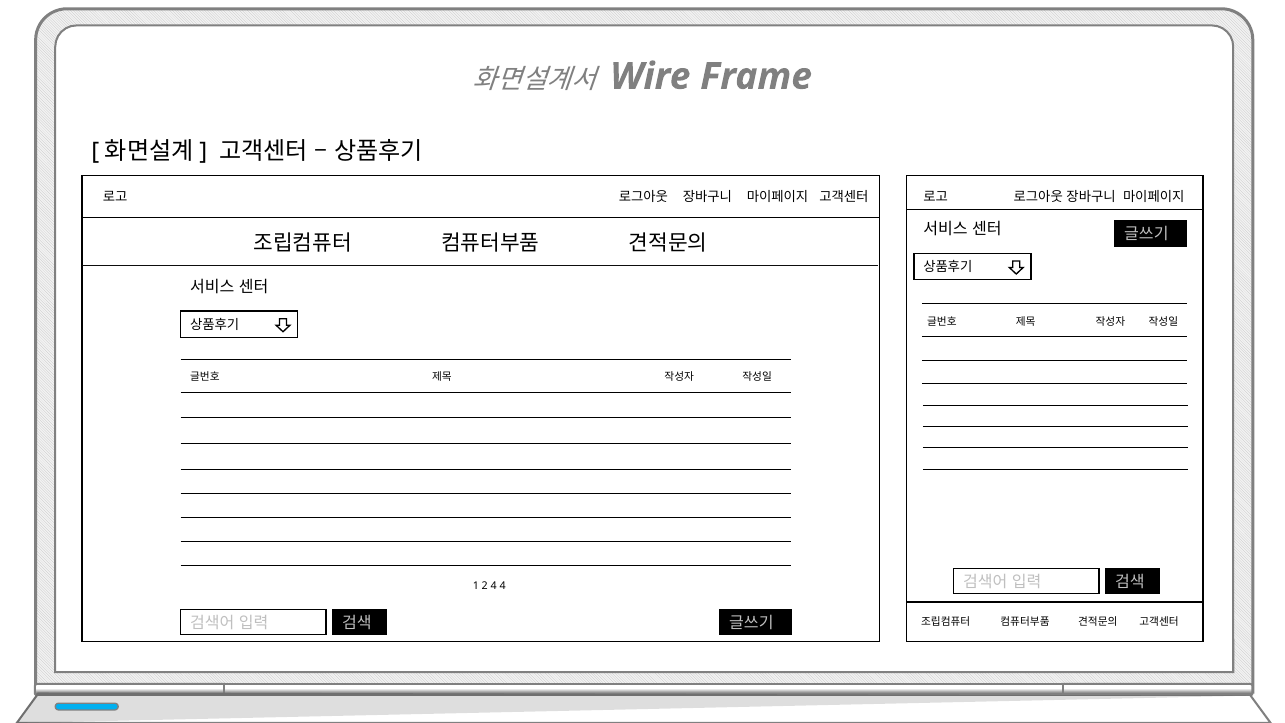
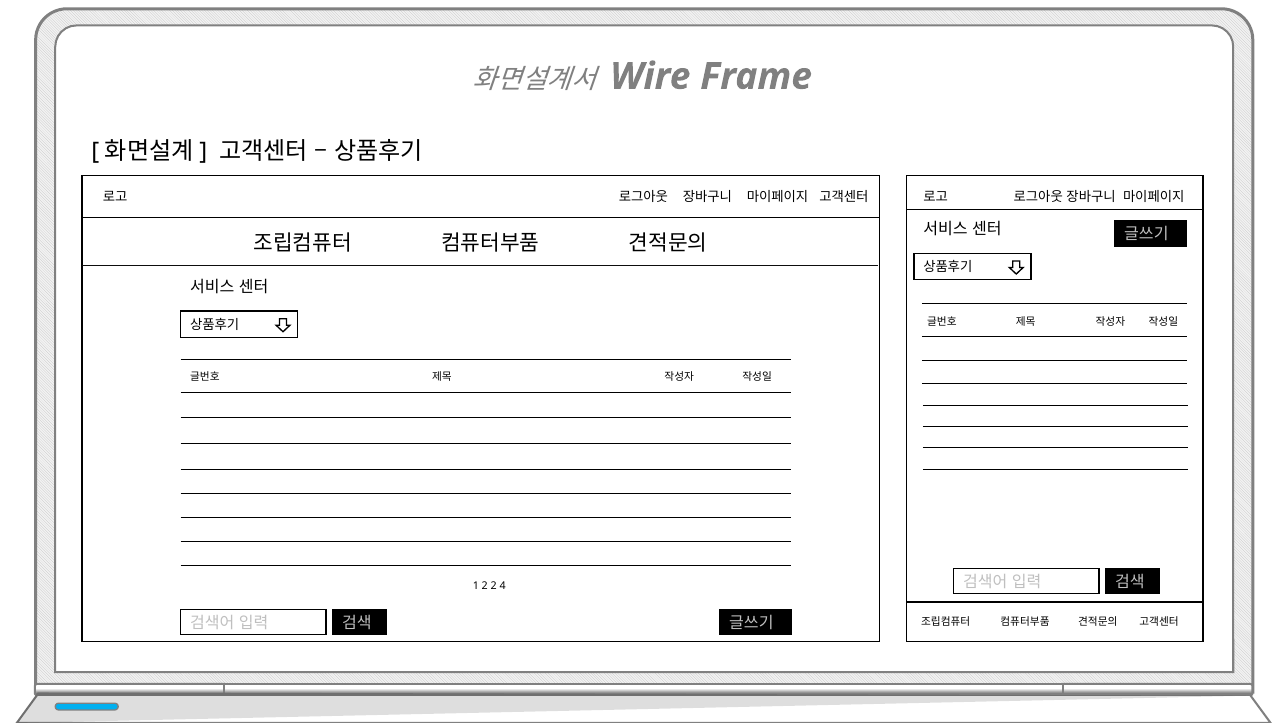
2 4: 4 -> 2
